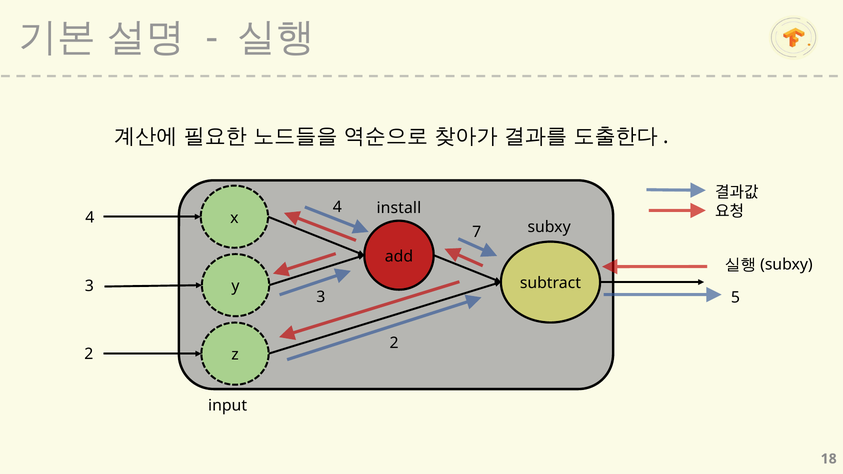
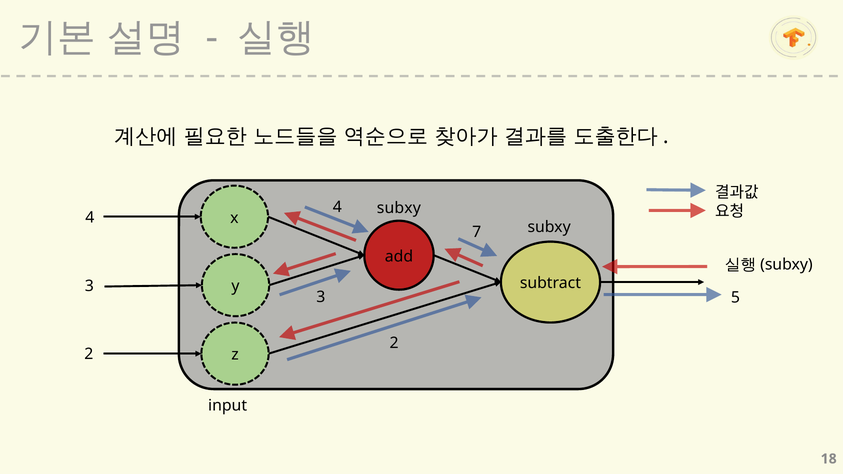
install at (399, 208): install -> subxy
